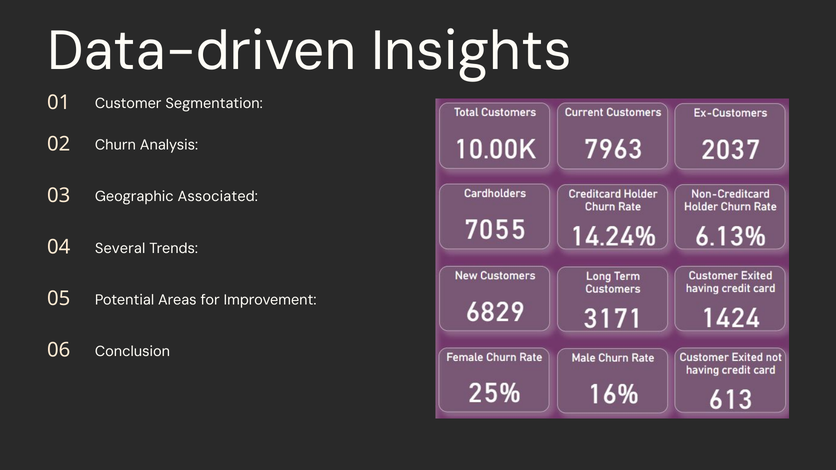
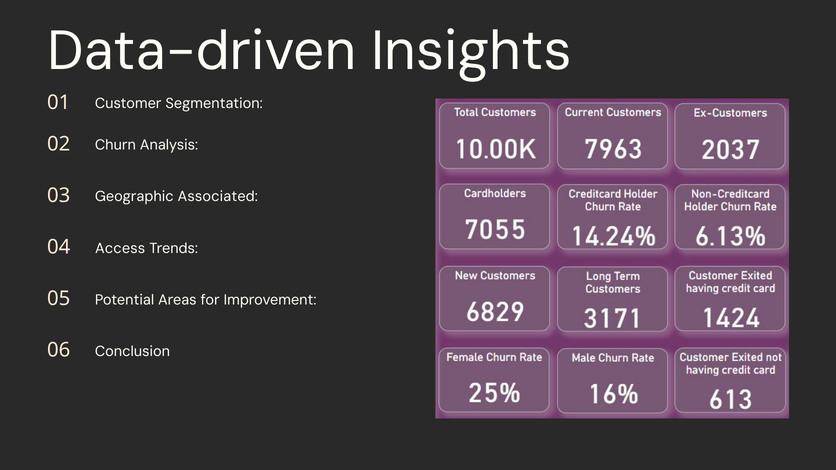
Several: Several -> Access
